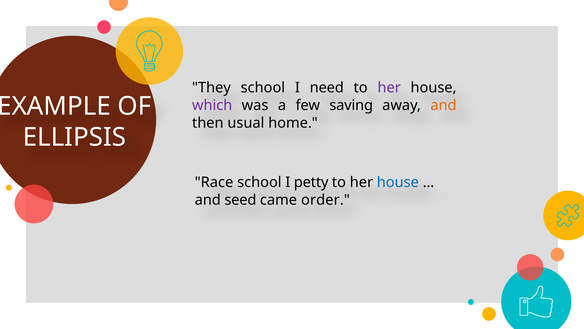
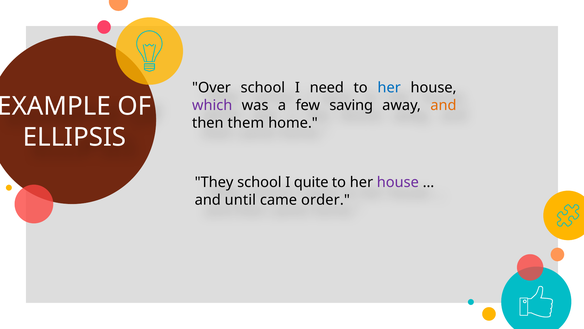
They: They -> Over
her at (389, 88) colour: purple -> blue
usual: usual -> them
Race: Race -> They
petty: petty -> quite
house at (398, 182) colour: blue -> purple
seed: seed -> until
